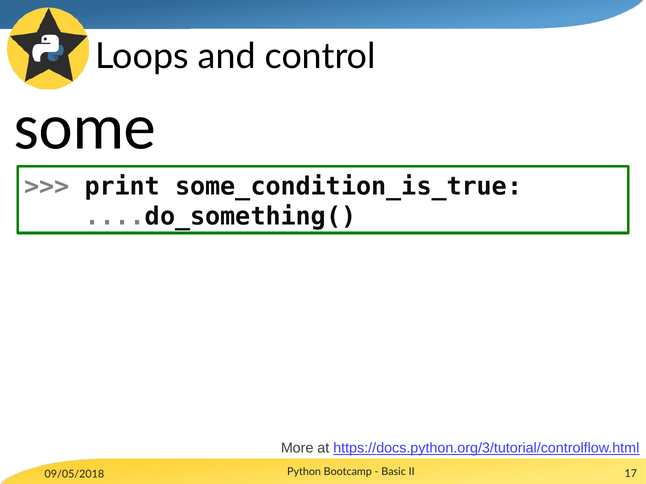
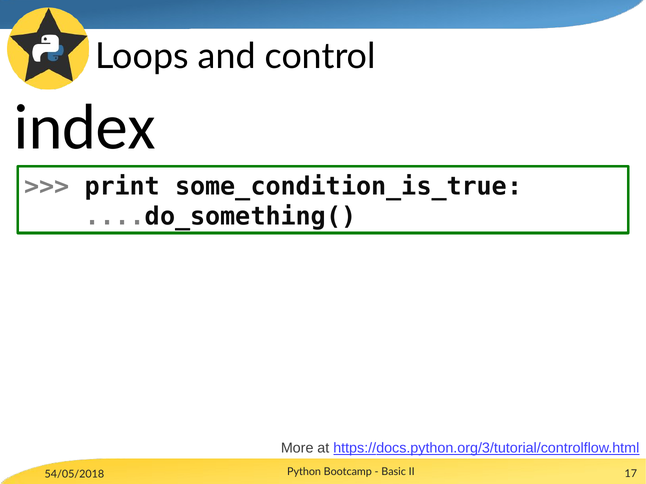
some: some -> index
09/05/2018: 09/05/2018 -> 54/05/2018
